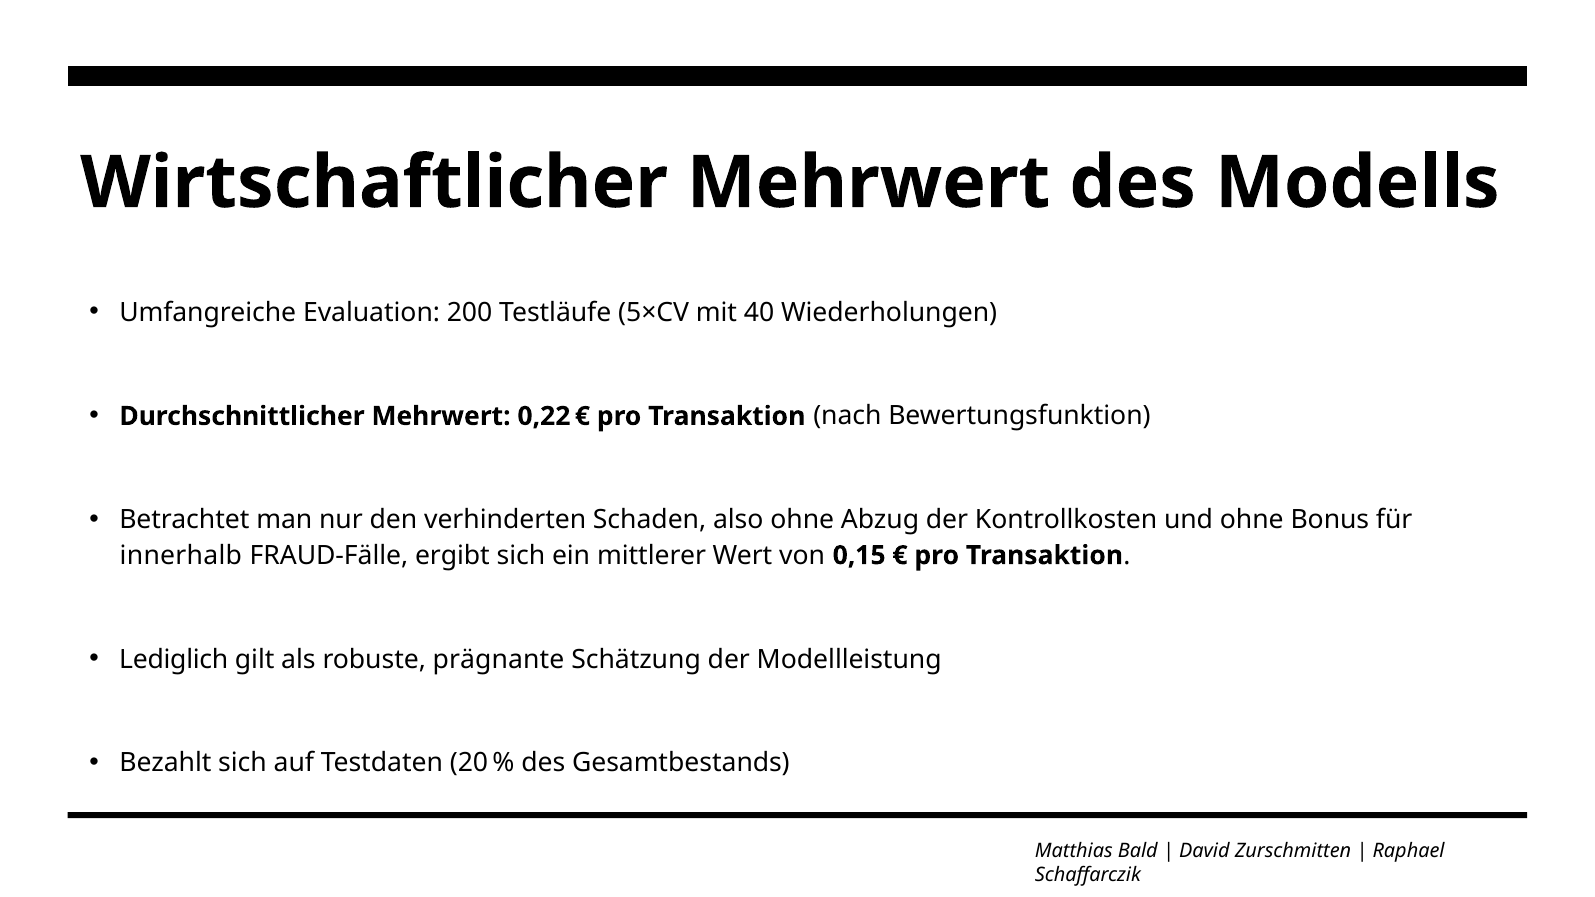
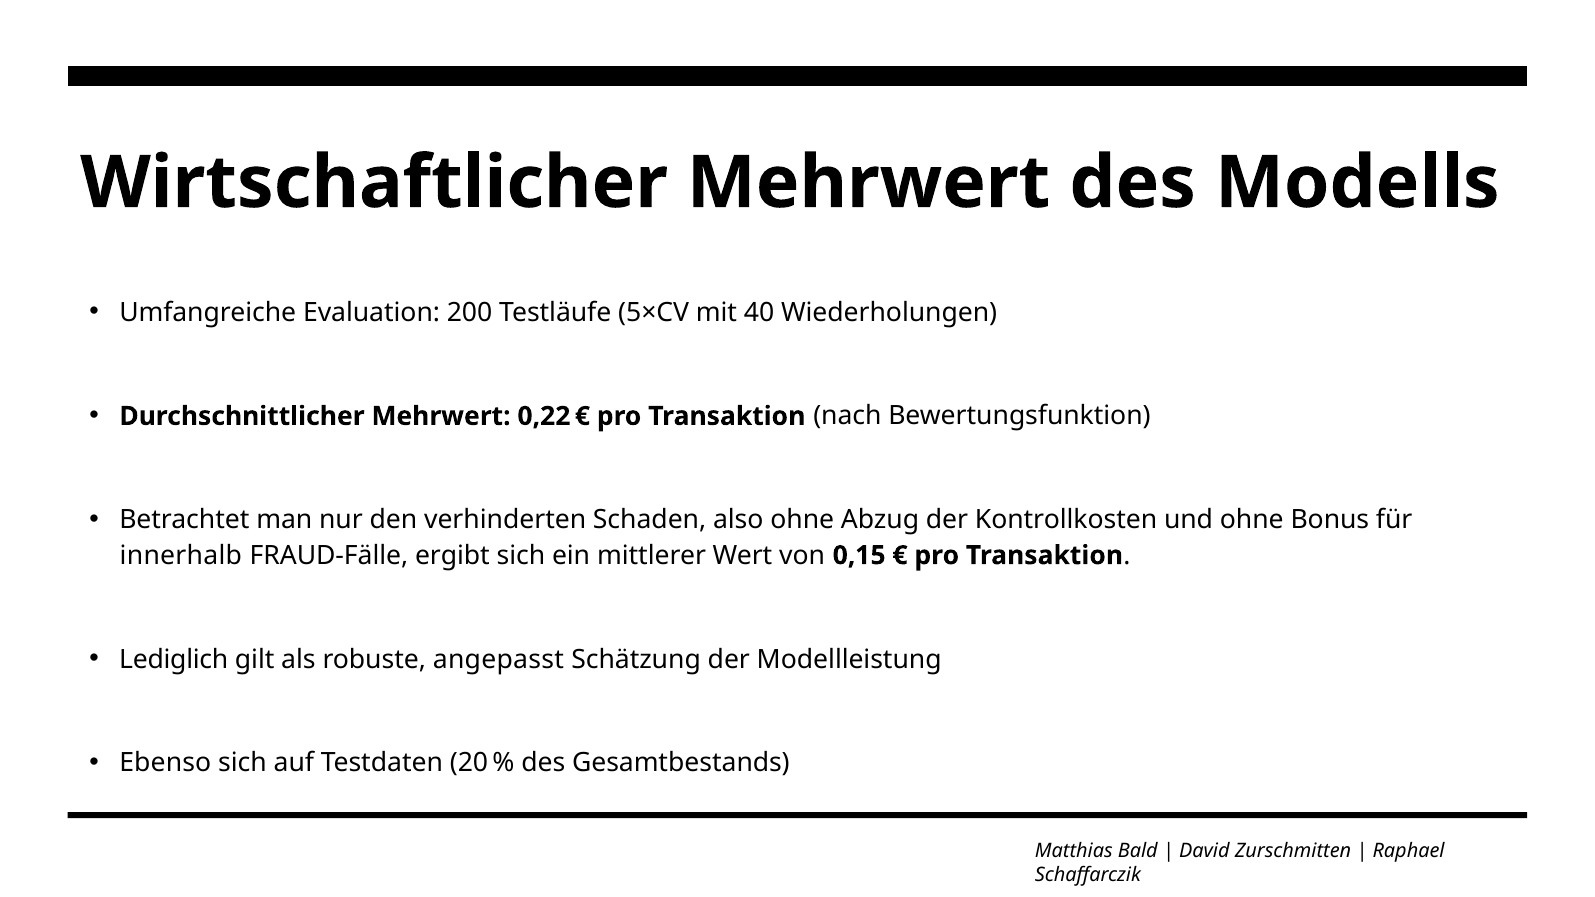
prägnante: prägnante -> angepasst
Bezahlt: Bezahlt -> Ebenso
